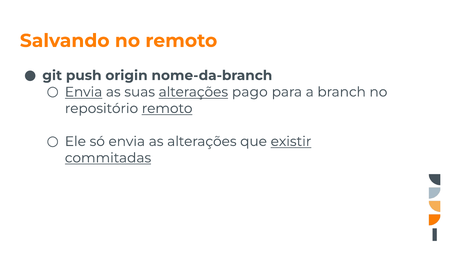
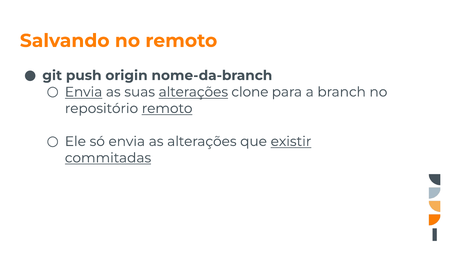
pago: pago -> clone
